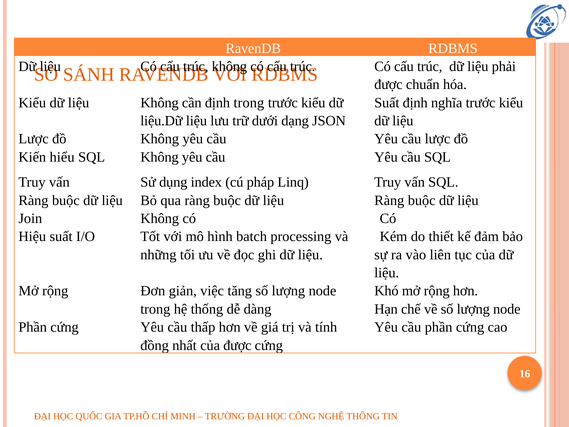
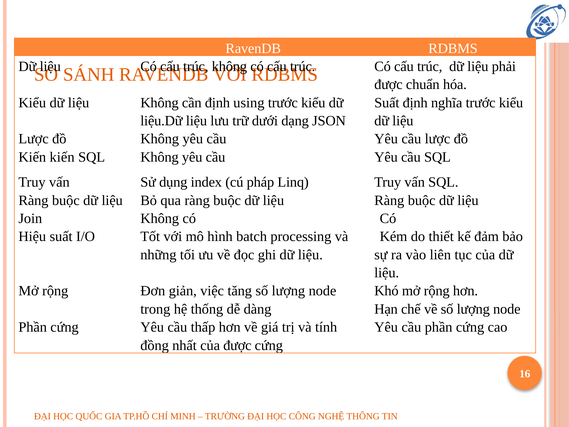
định trong: trong -> using
Kiến hiểu: hiểu -> kiến
